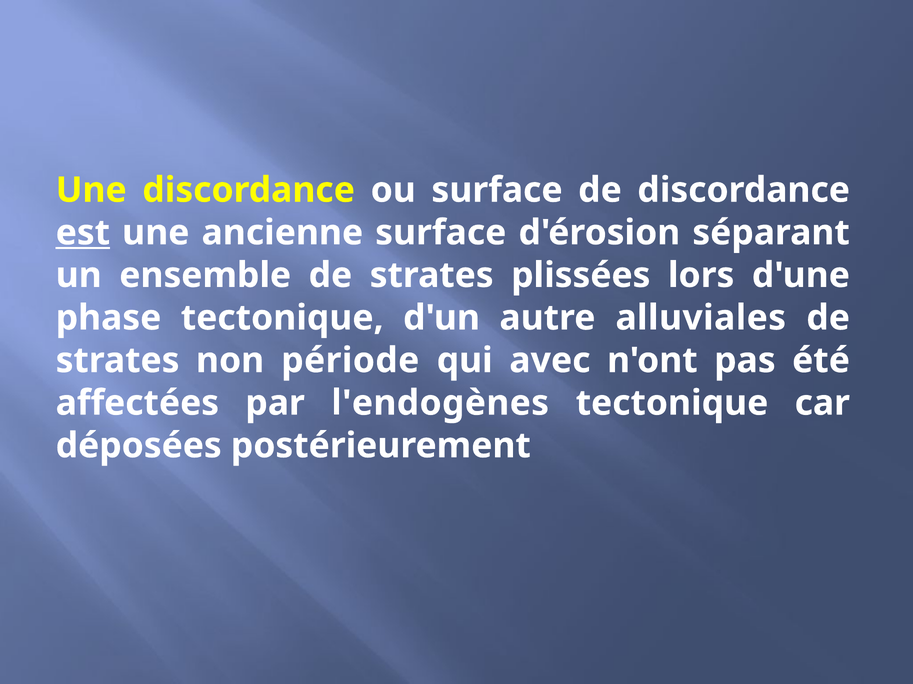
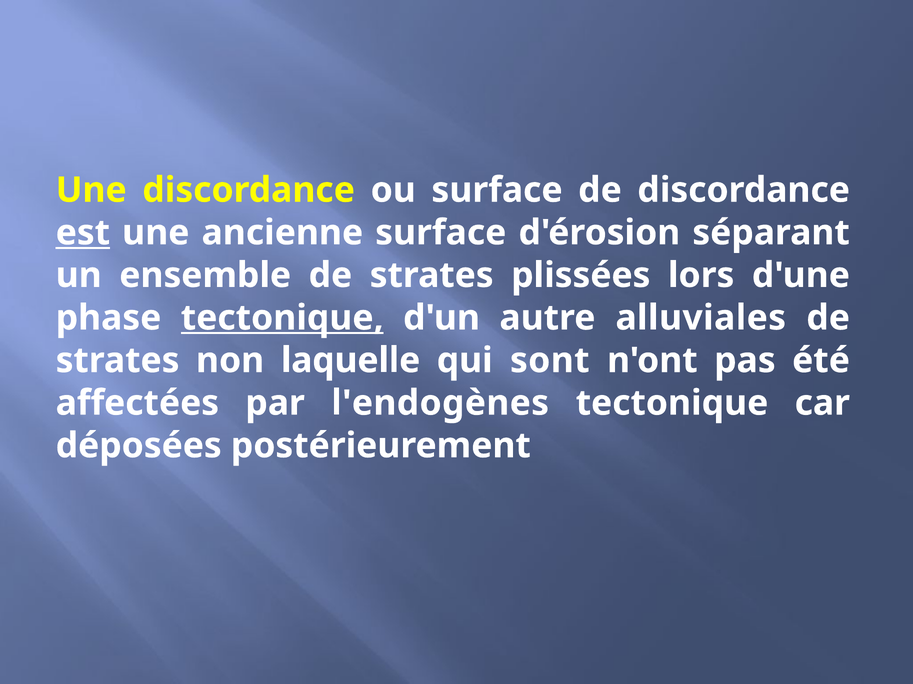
tectonique at (282, 318) underline: none -> present
période: période -> laquelle
avec: avec -> sont
